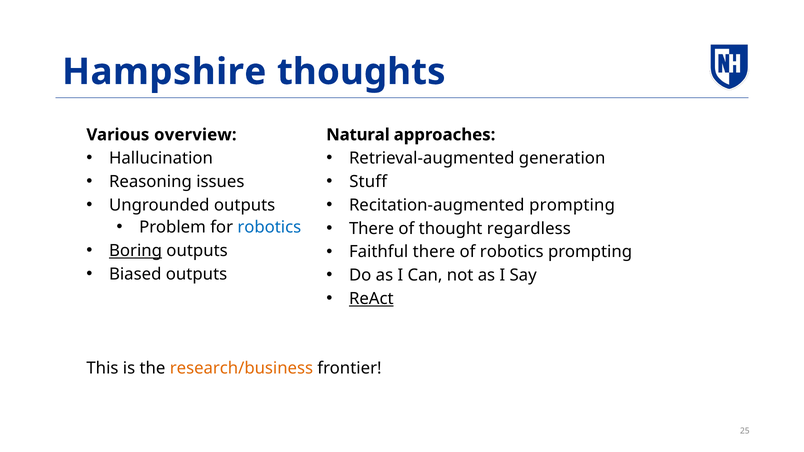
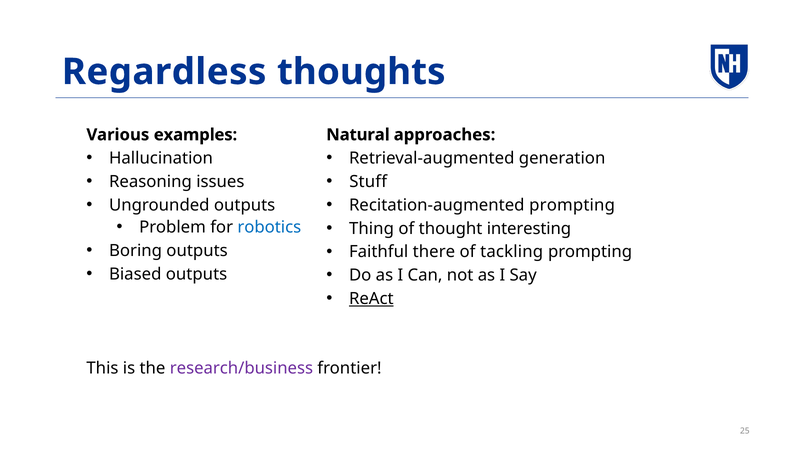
Hampshire: Hampshire -> Regardless
overview: overview -> examples
There at (372, 229): There -> Thing
regardless: regardless -> interesting
Boring underline: present -> none
of robotics: robotics -> tackling
research/business colour: orange -> purple
